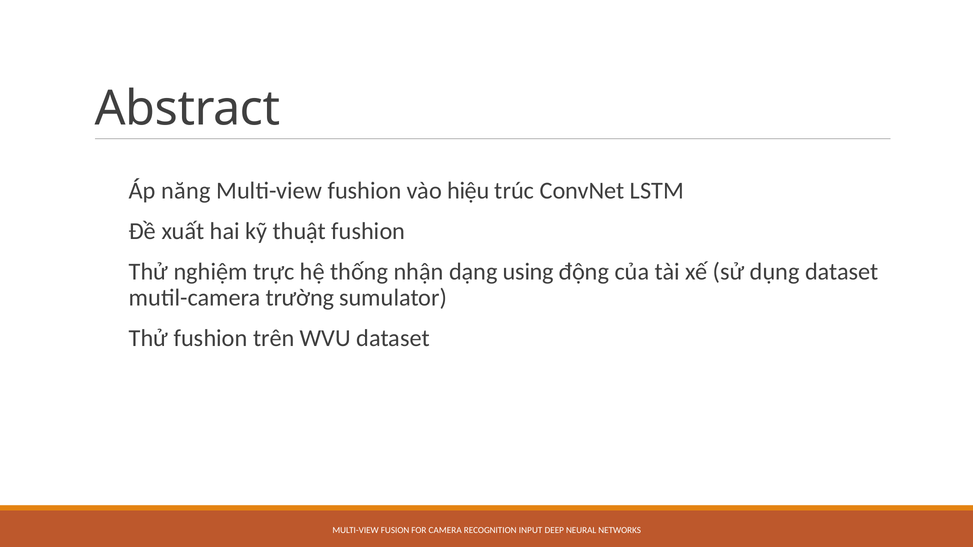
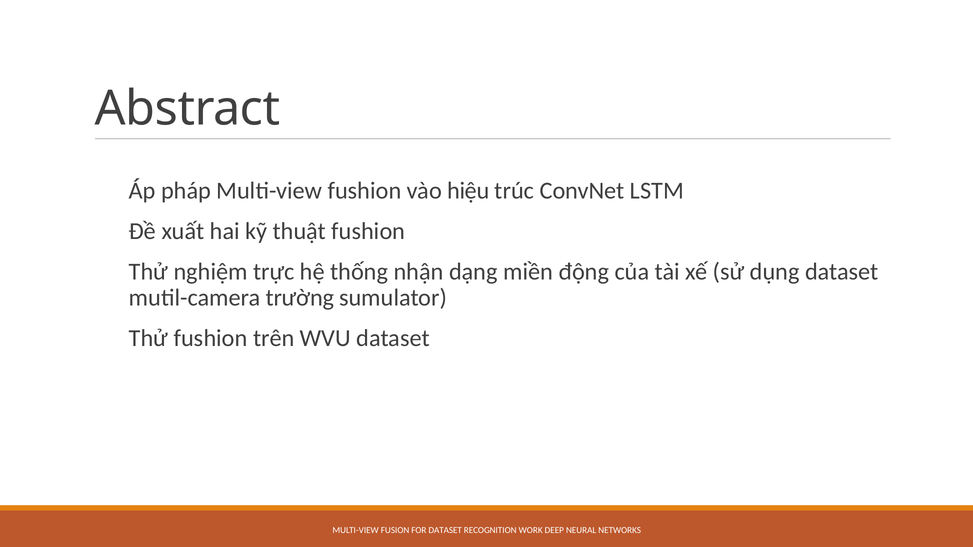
năng: năng -> pháp
using: using -> miền
FOR CAMERA: CAMERA -> DATASET
INPUT: INPUT -> WORK
